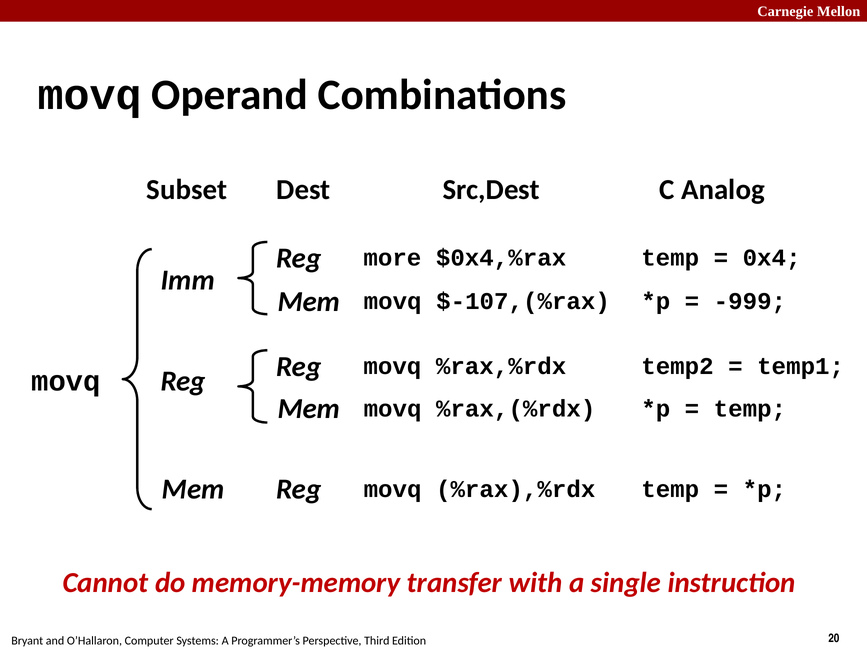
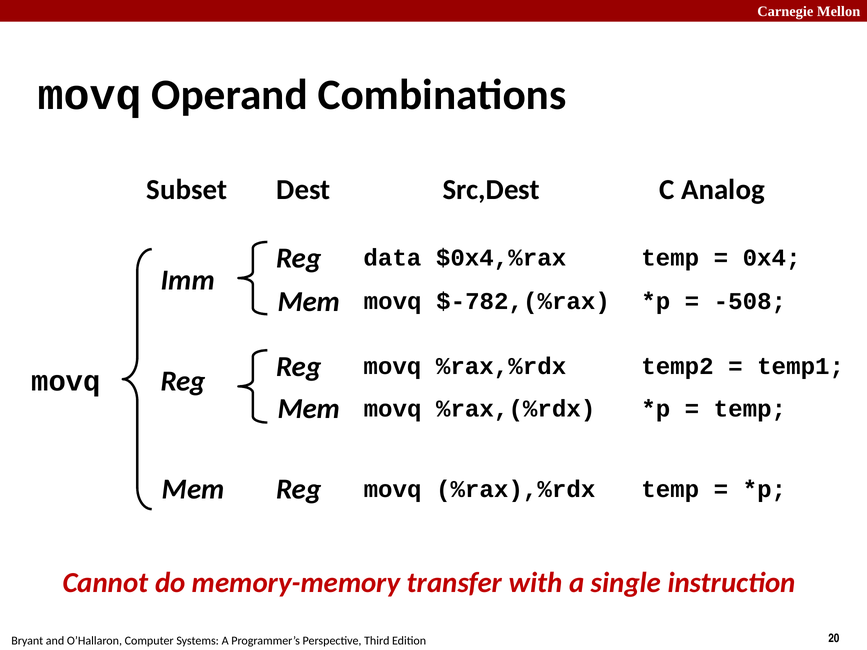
more: more -> data
$-107,(%rax: $-107,(%rax -> $-782,(%rax
-999: -999 -> -508
